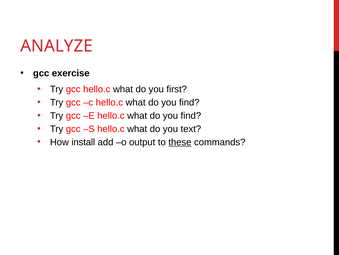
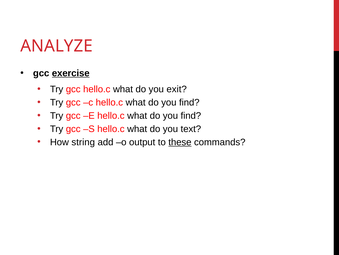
exercise underline: none -> present
first: first -> exit
install: install -> string
